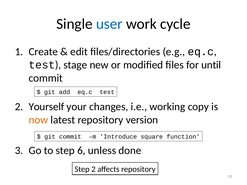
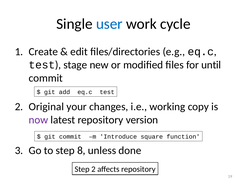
Yourself: Yourself -> Original
now colour: orange -> purple
6: 6 -> 8
